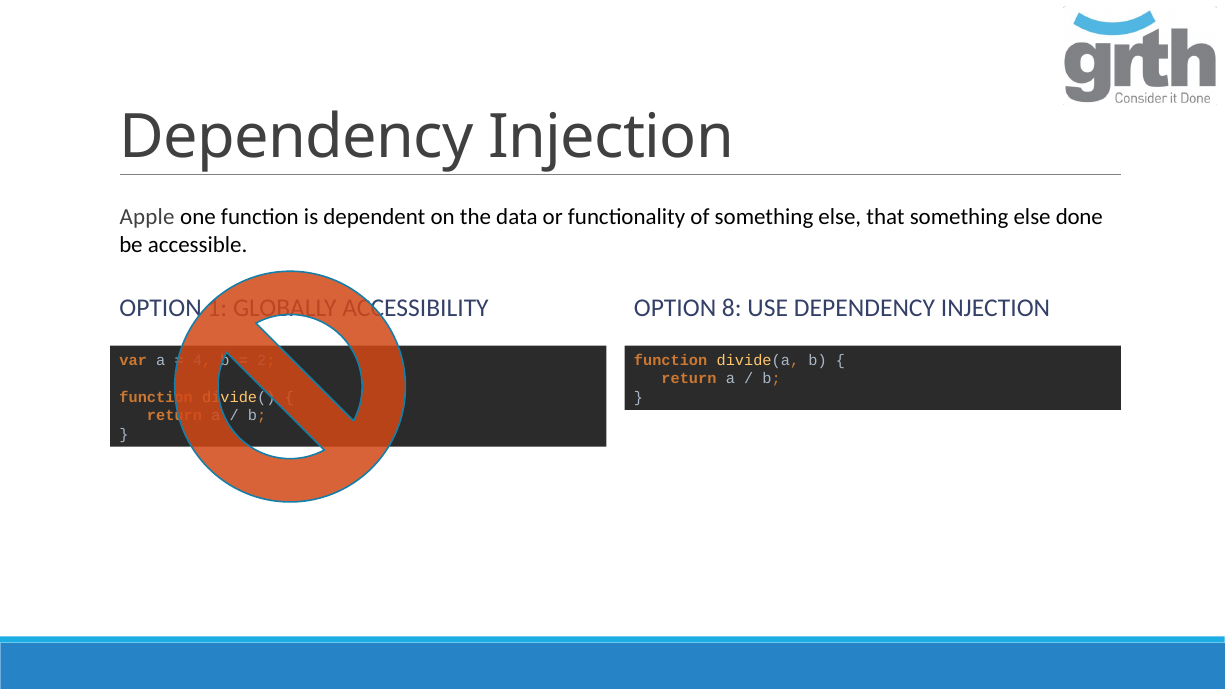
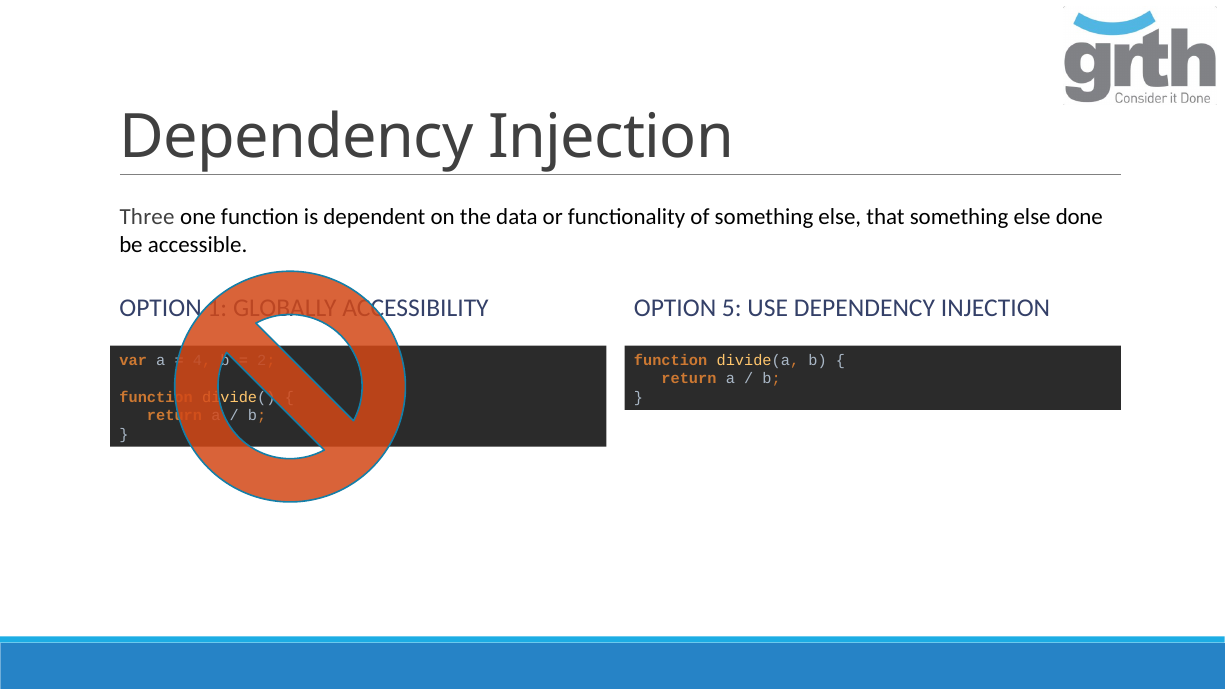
Apple: Apple -> Three
8: 8 -> 5
